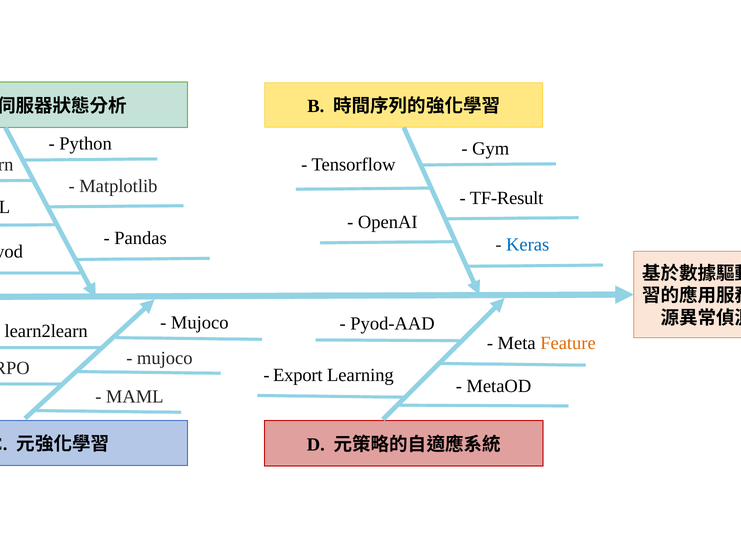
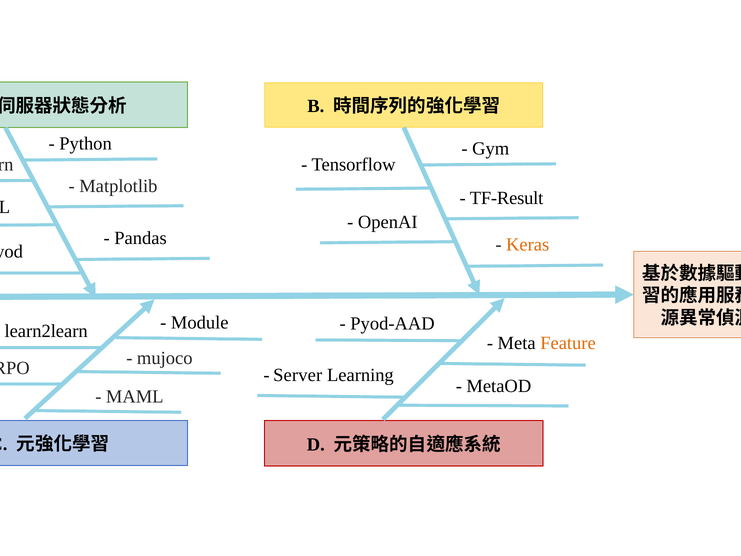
Keras colour: blue -> orange
Mujoco at (200, 322): Mujoco -> Module
Export: Export -> Server
